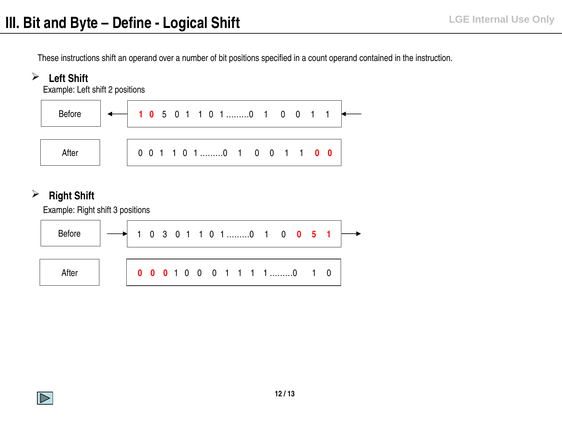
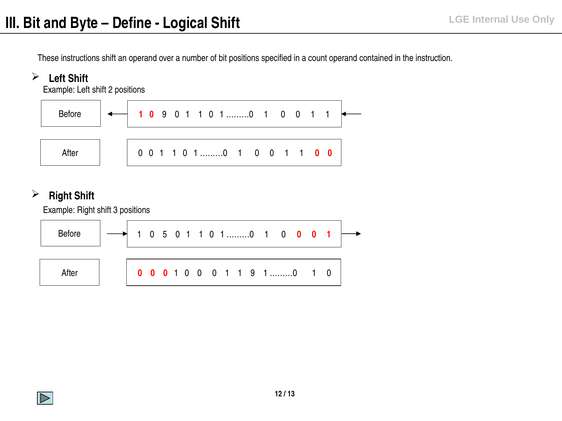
1 0 5: 5 -> 9
0 3: 3 -> 5
5 at (314, 235): 5 -> 0
0 1 1 1: 1 -> 9
